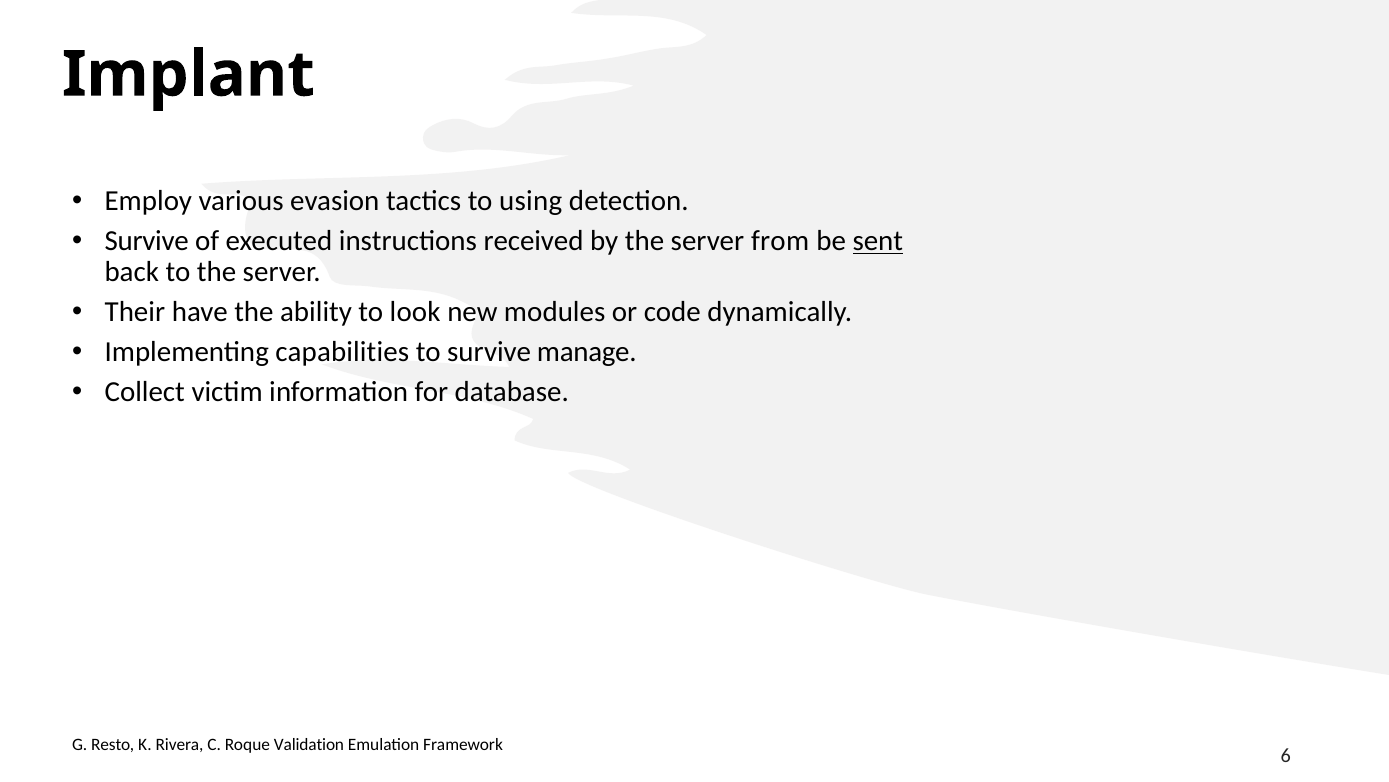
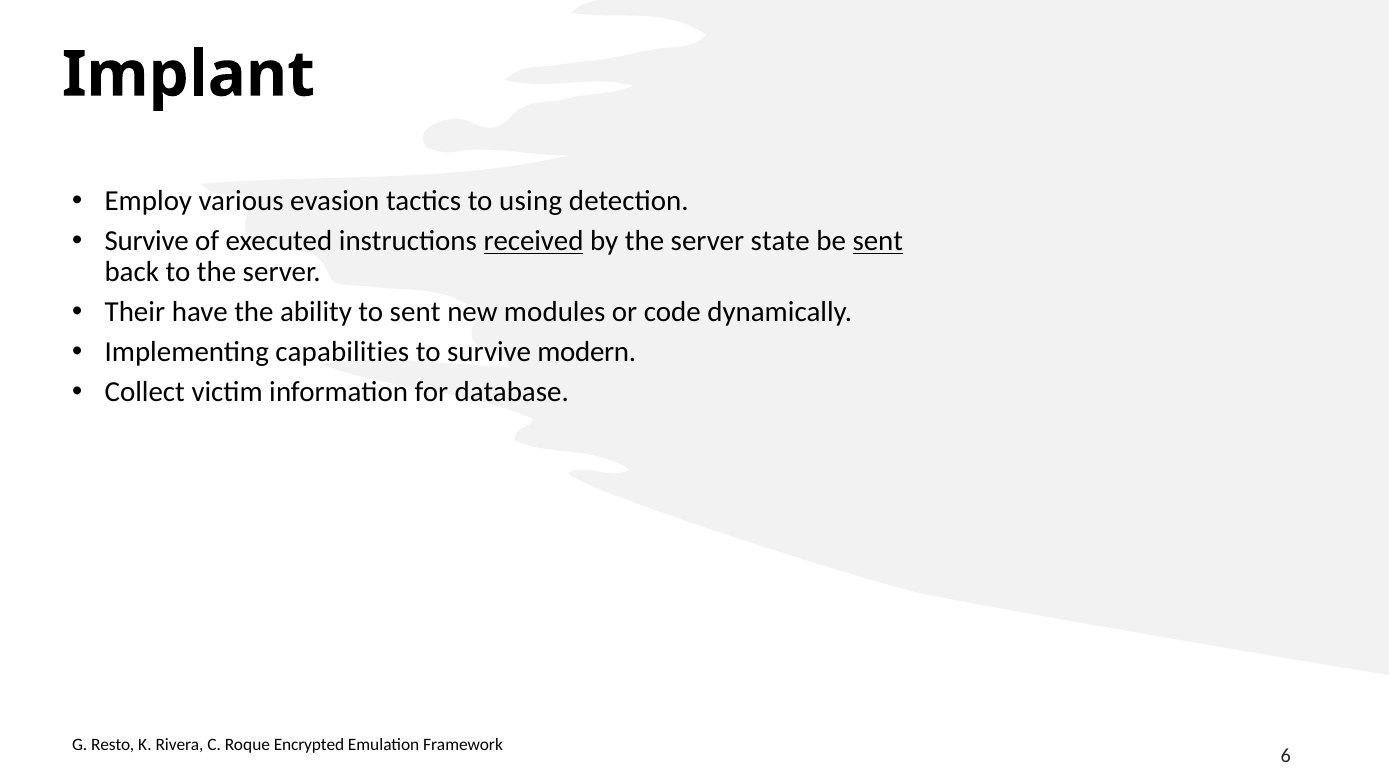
received underline: none -> present
from: from -> state
to look: look -> sent
manage: manage -> modern
Validation: Validation -> Encrypted
